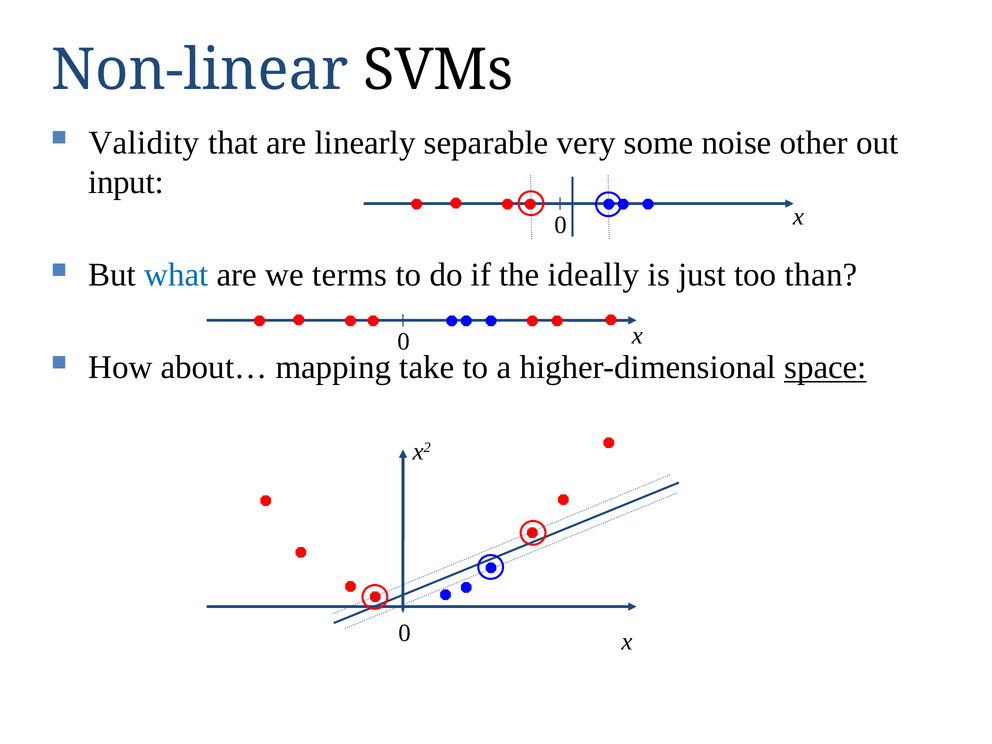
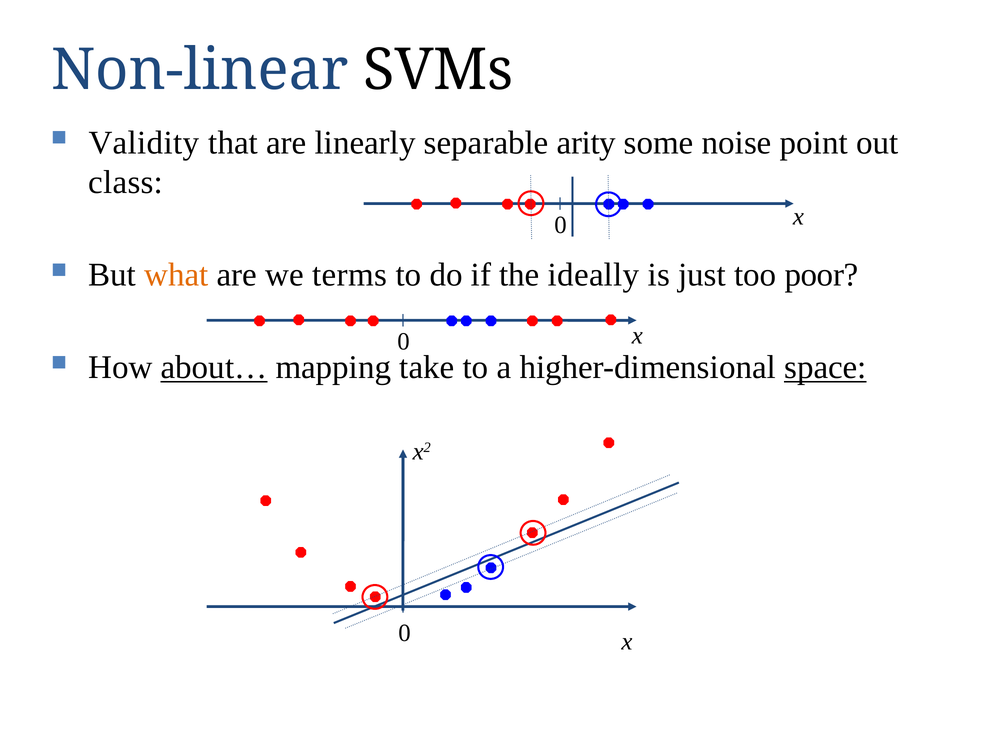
very: very -> arity
other: other -> point
input: input -> class
what colour: blue -> orange
than: than -> poor
about… underline: none -> present
